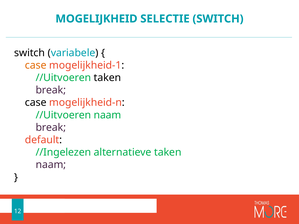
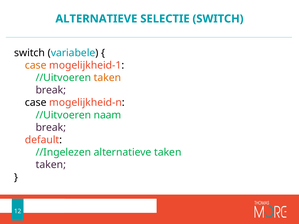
MOGELIJKHEID at (96, 19): MOGELIJKHEID -> ALTERNATIEVE
taken at (107, 78) colour: black -> orange
naam at (51, 165): naam -> taken
